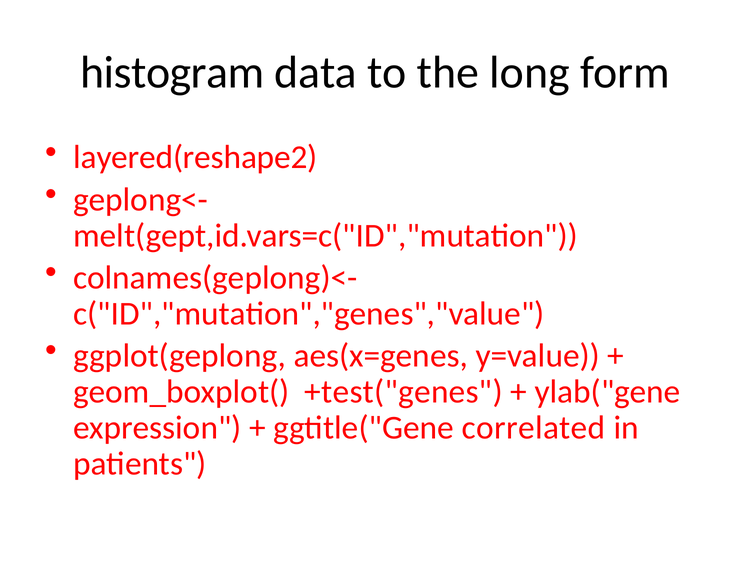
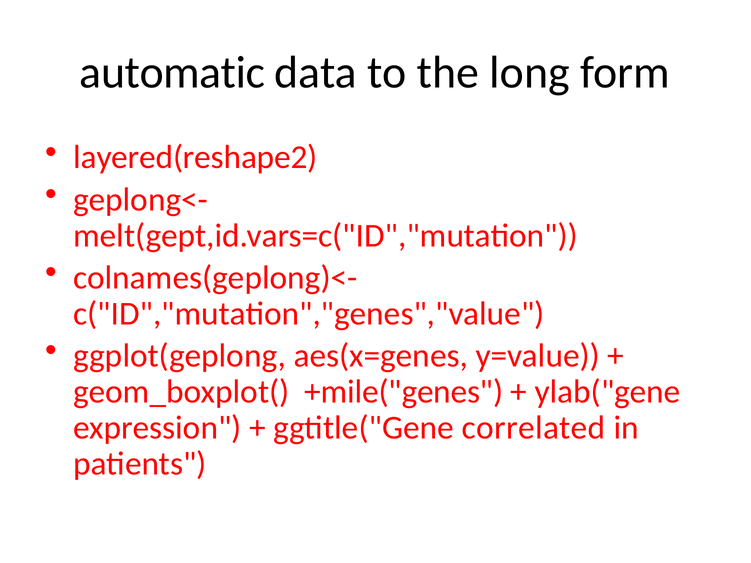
histogram: histogram -> automatic
+test("genes: +test("genes -> +mile("genes
